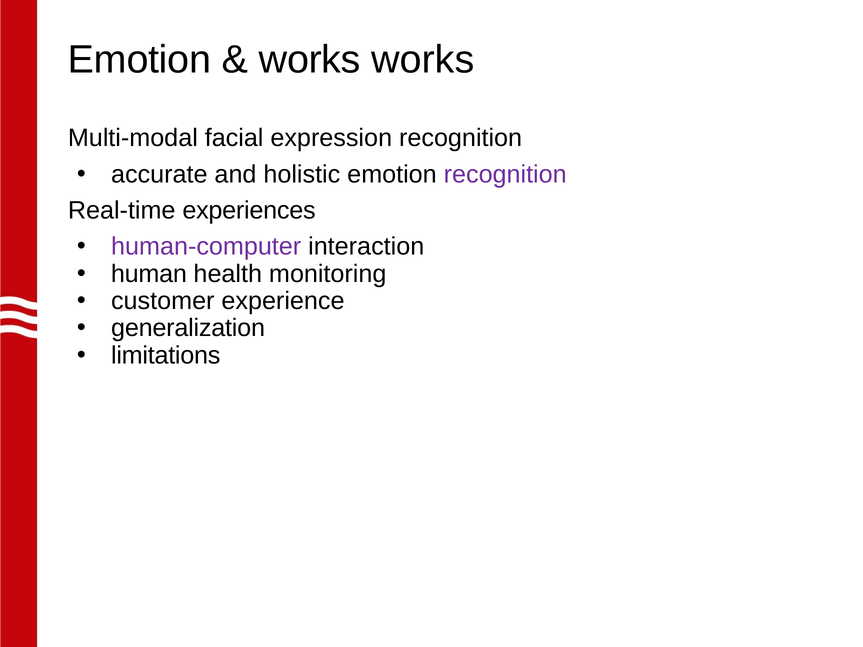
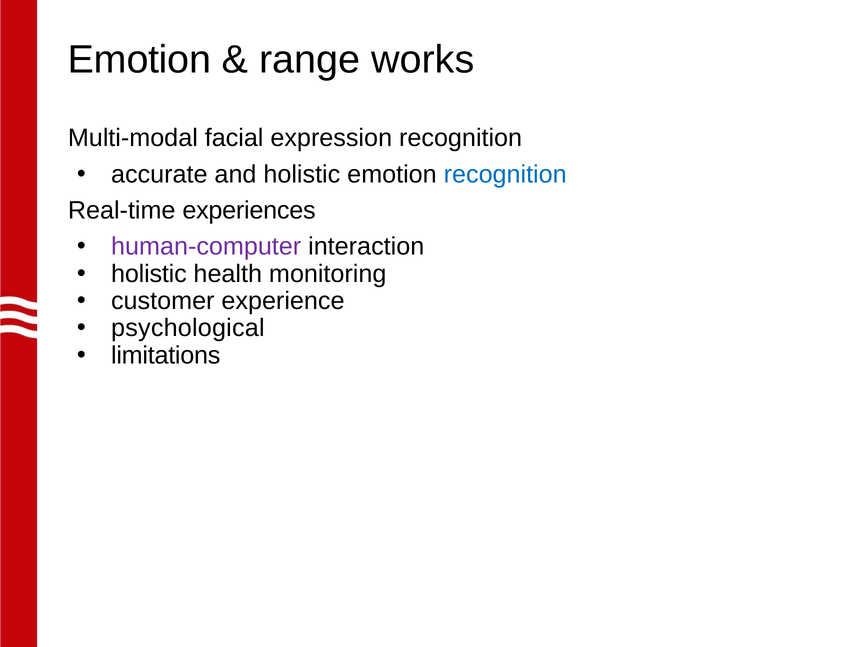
works at (310, 60): works -> range
recognition at (505, 174) colour: purple -> blue
human at (149, 274): human -> holistic
generalization: generalization -> psychological
